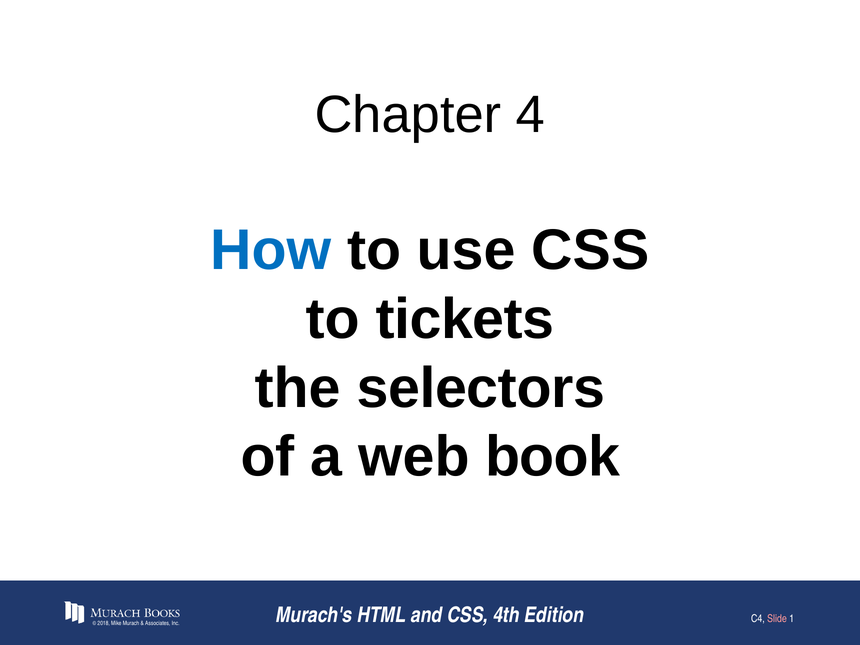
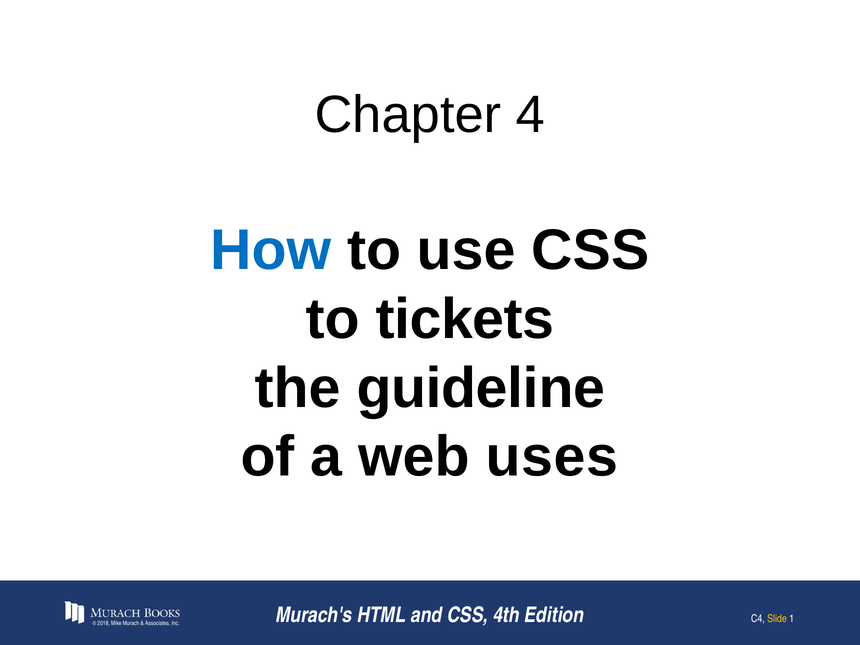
selectors: selectors -> guideline
book: book -> uses
Slide colour: pink -> yellow
